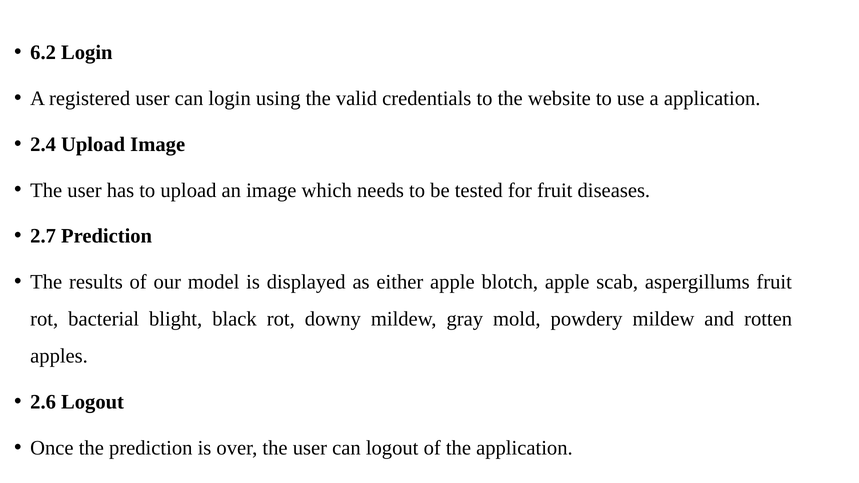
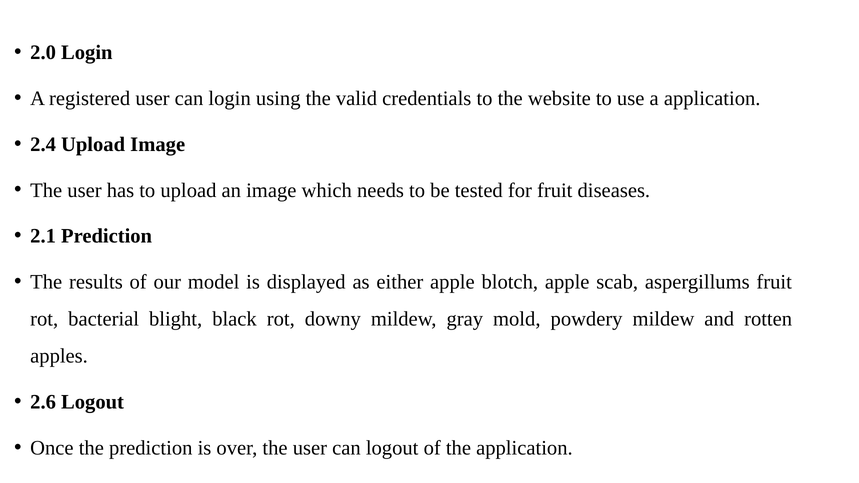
6.2: 6.2 -> 2.0
2.7: 2.7 -> 2.1
